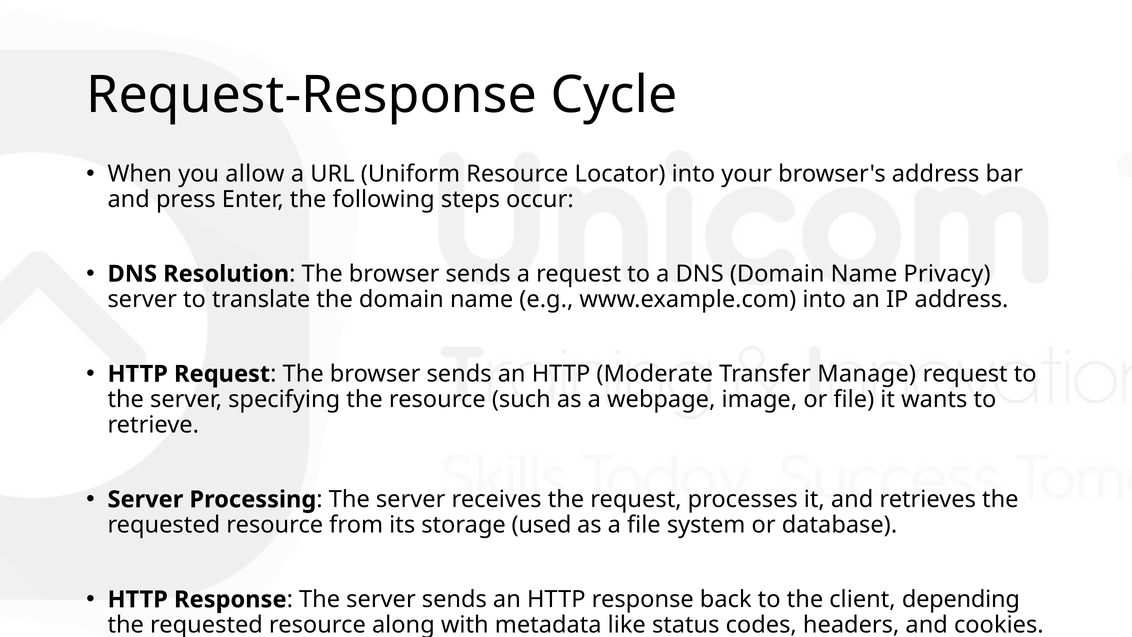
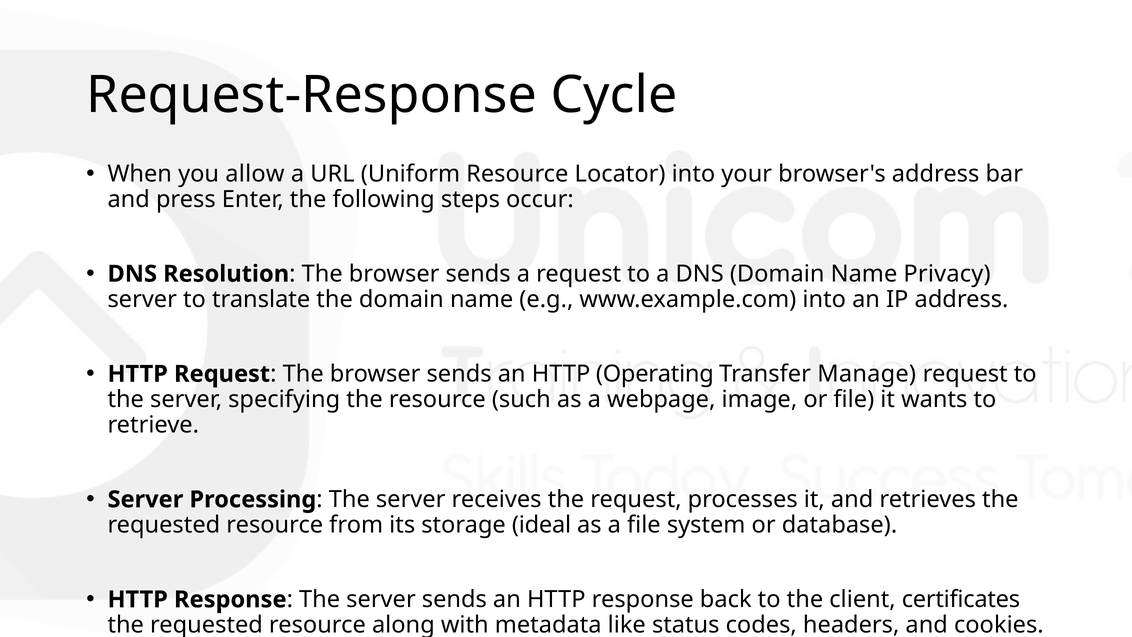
Moderate: Moderate -> Operating
used: used -> ideal
depending: depending -> certificates
